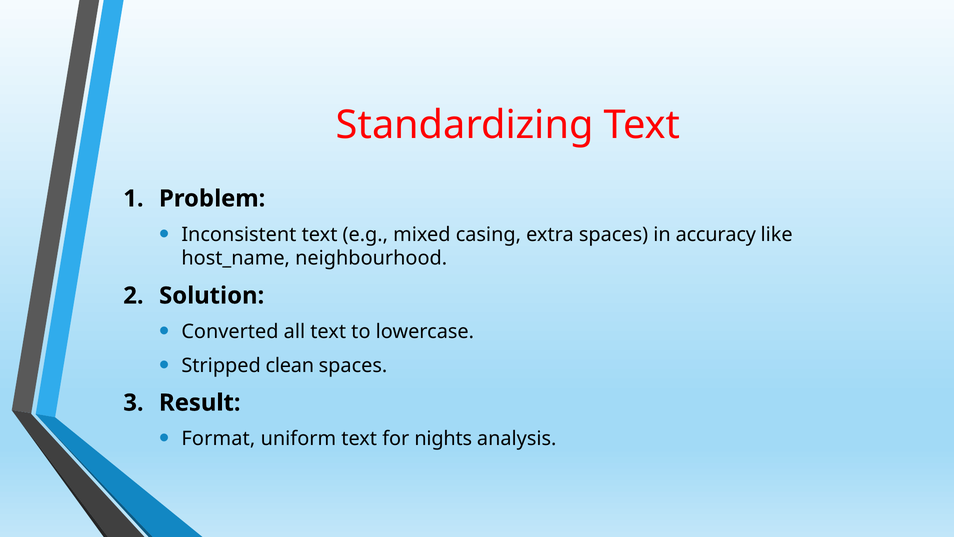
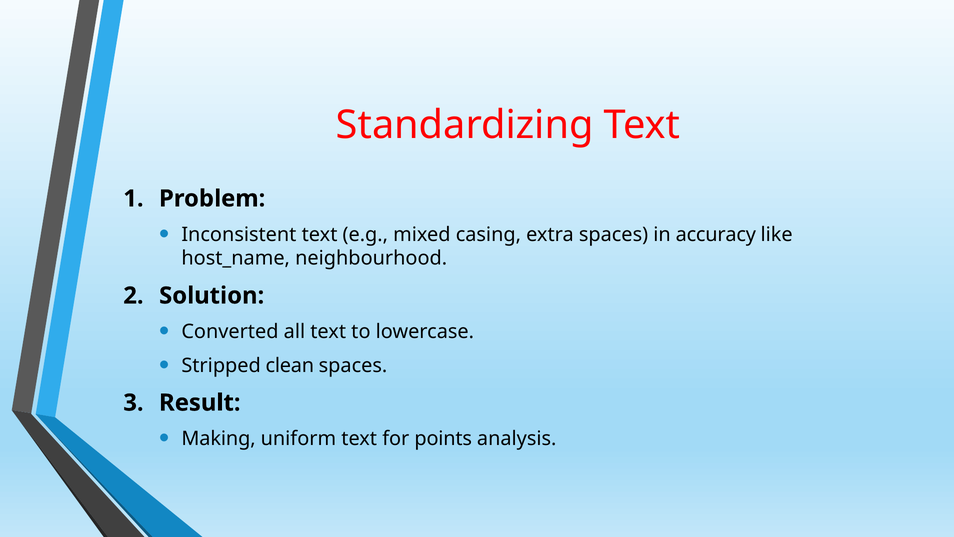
Format: Format -> Making
nights: nights -> points
